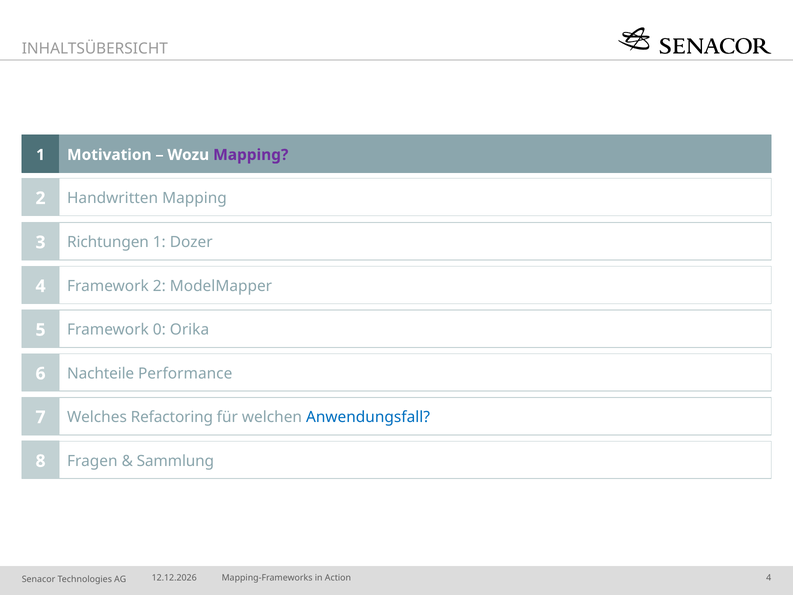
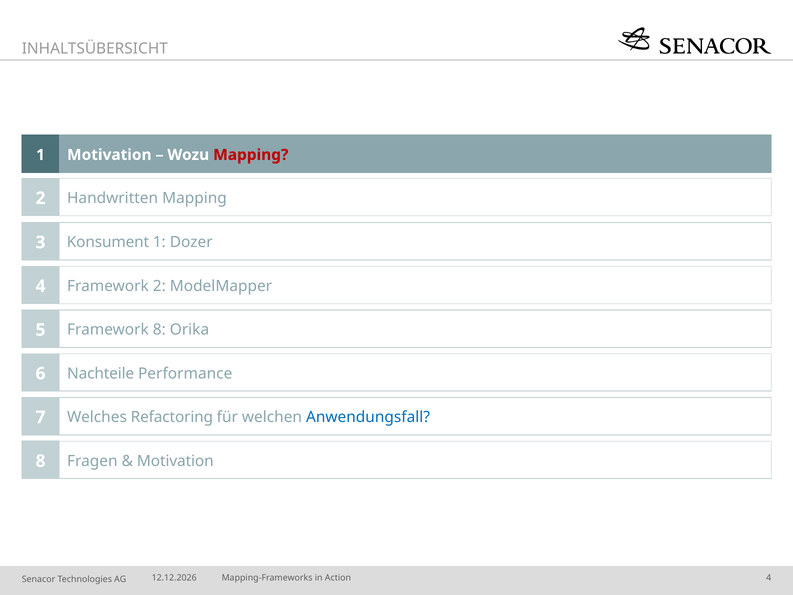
Mapping at (251, 155) colour: purple -> red
Richtungen: Richtungen -> Konsument
Framework 0: 0 -> 8
Sammlung at (175, 461): Sammlung -> Motivation
